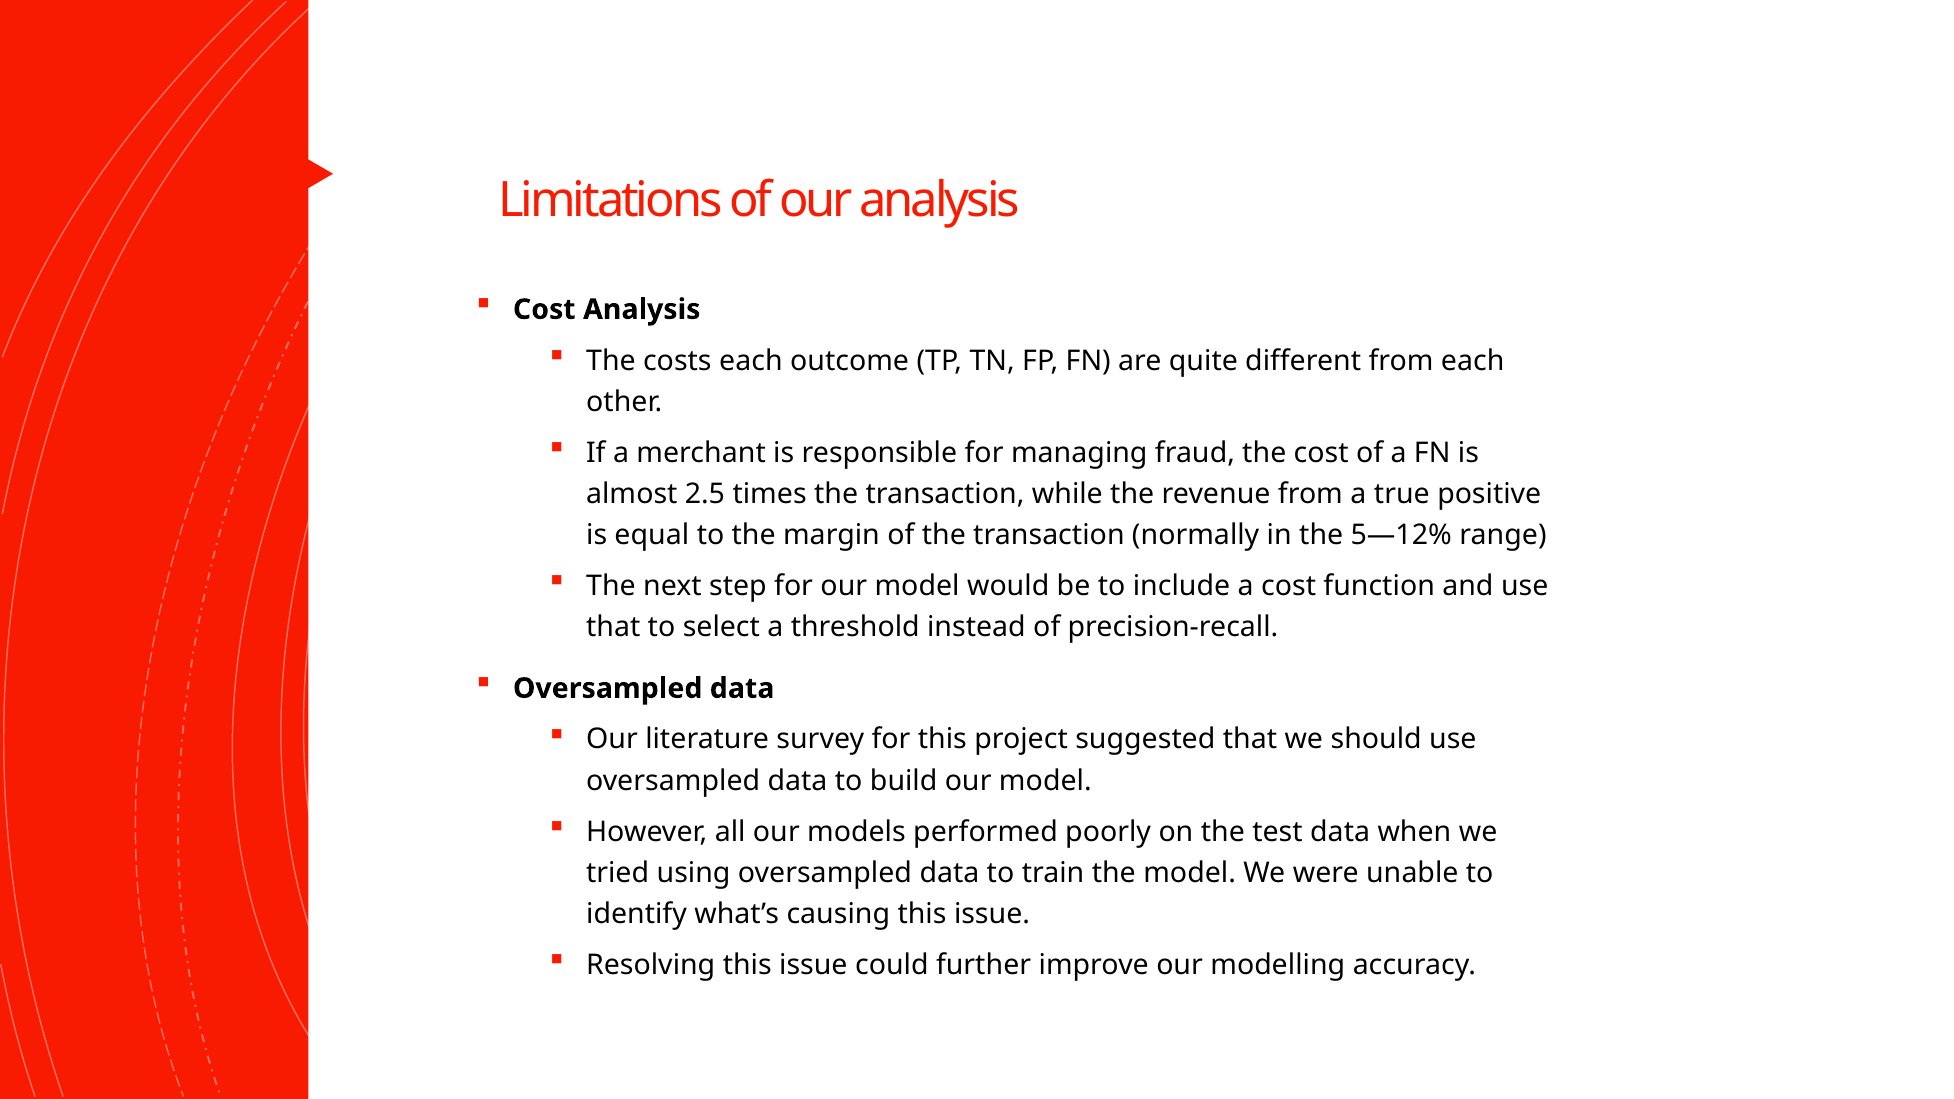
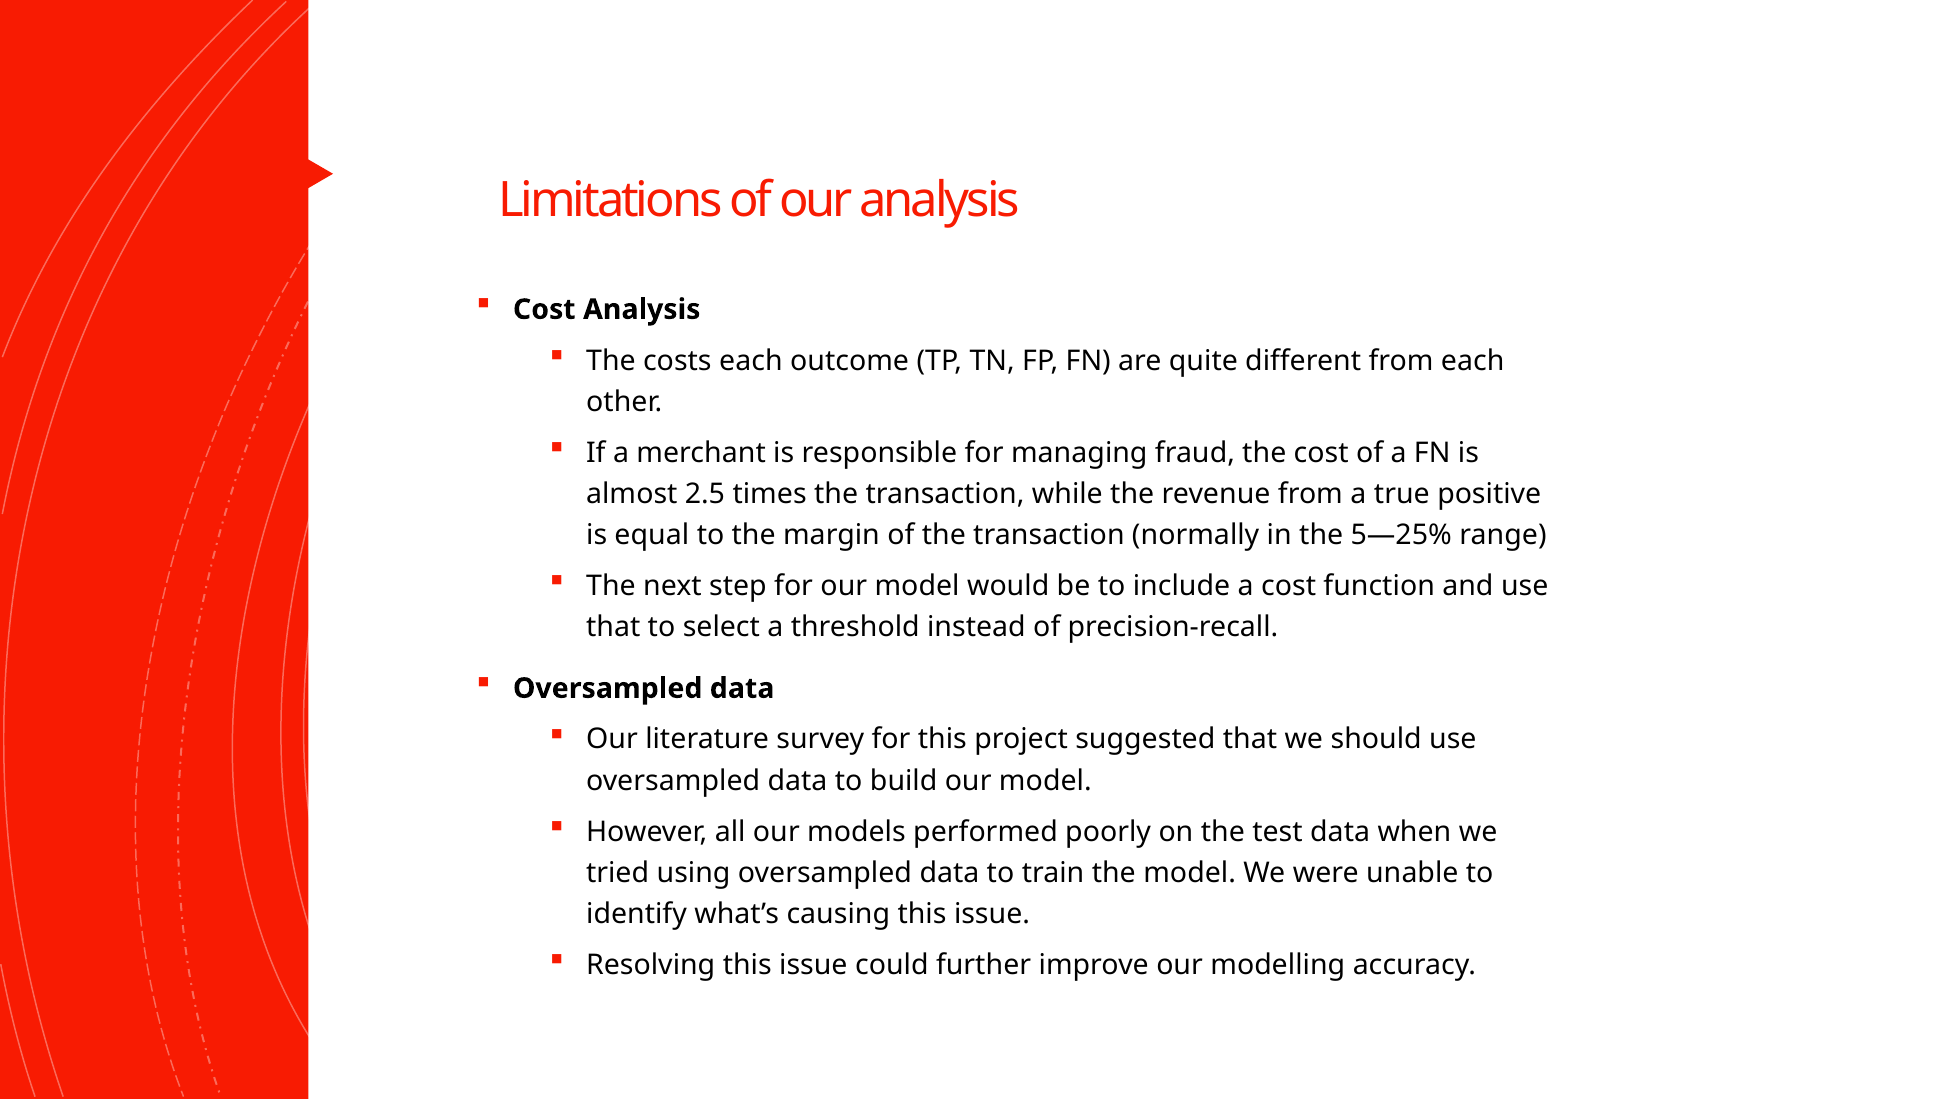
5—12%: 5—12% -> 5—25%
